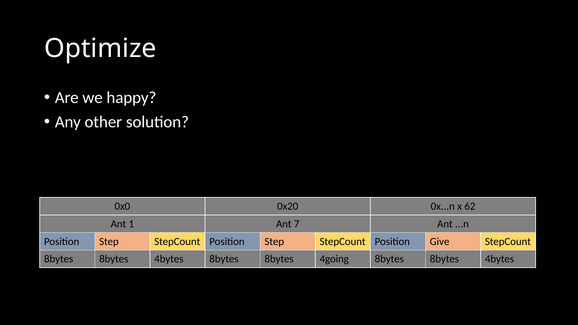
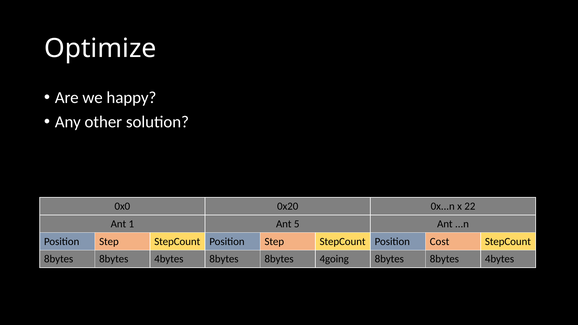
62: 62 -> 22
7: 7 -> 5
Give: Give -> Cost
